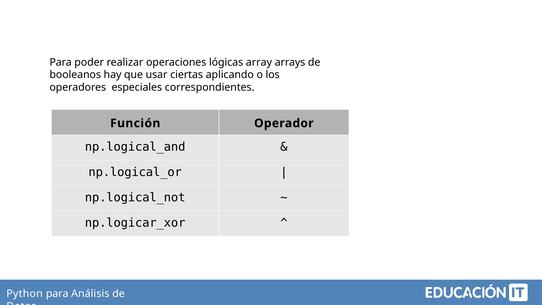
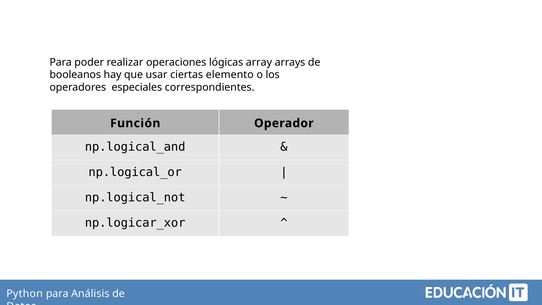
aplicando: aplicando -> elemento
